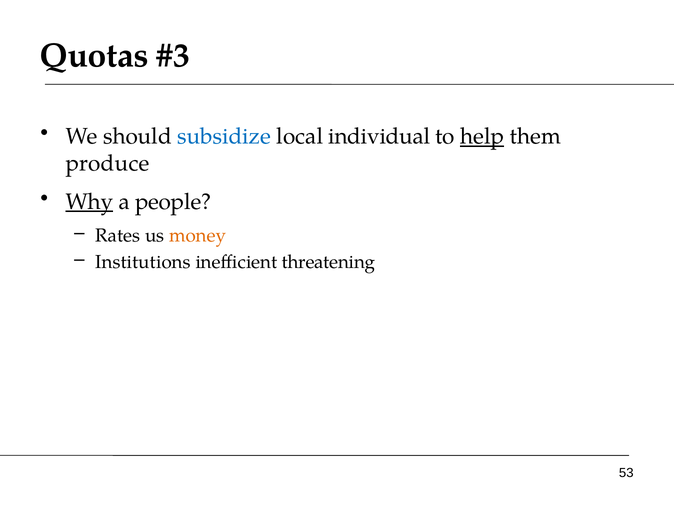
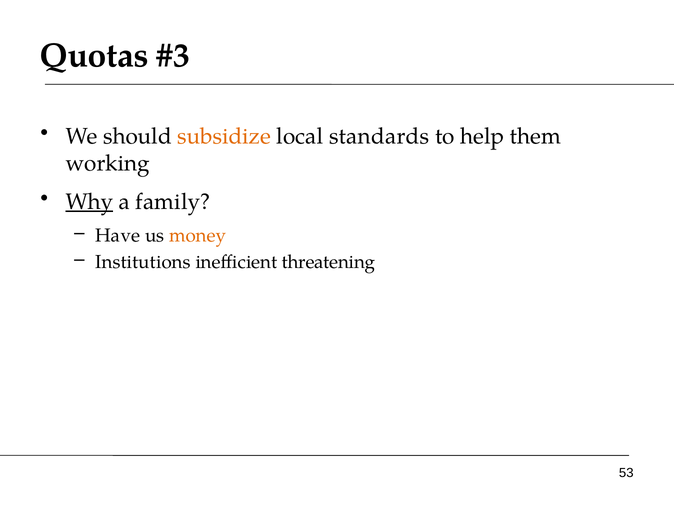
subsidize colour: blue -> orange
individual: individual -> standards
help underline: present -> none
produce: produce -> working
people: people -> family
Rates: Rates -> Have
